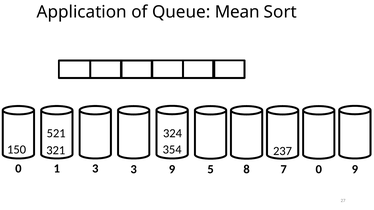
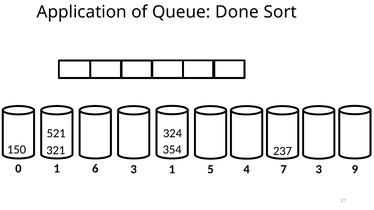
Mean: Mean -> Done
1 3: 3 -> 6
3 9: 9 -> 1
8: 8 -> 4
7 0: 0 -> 3
